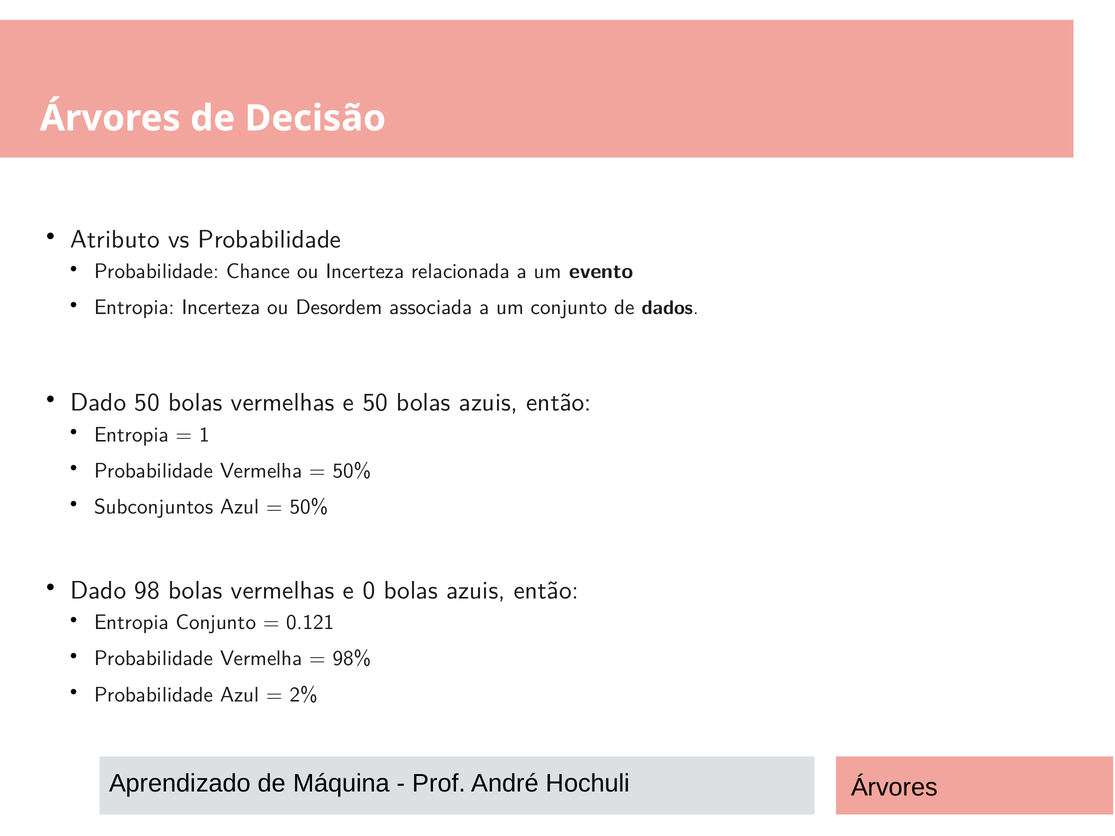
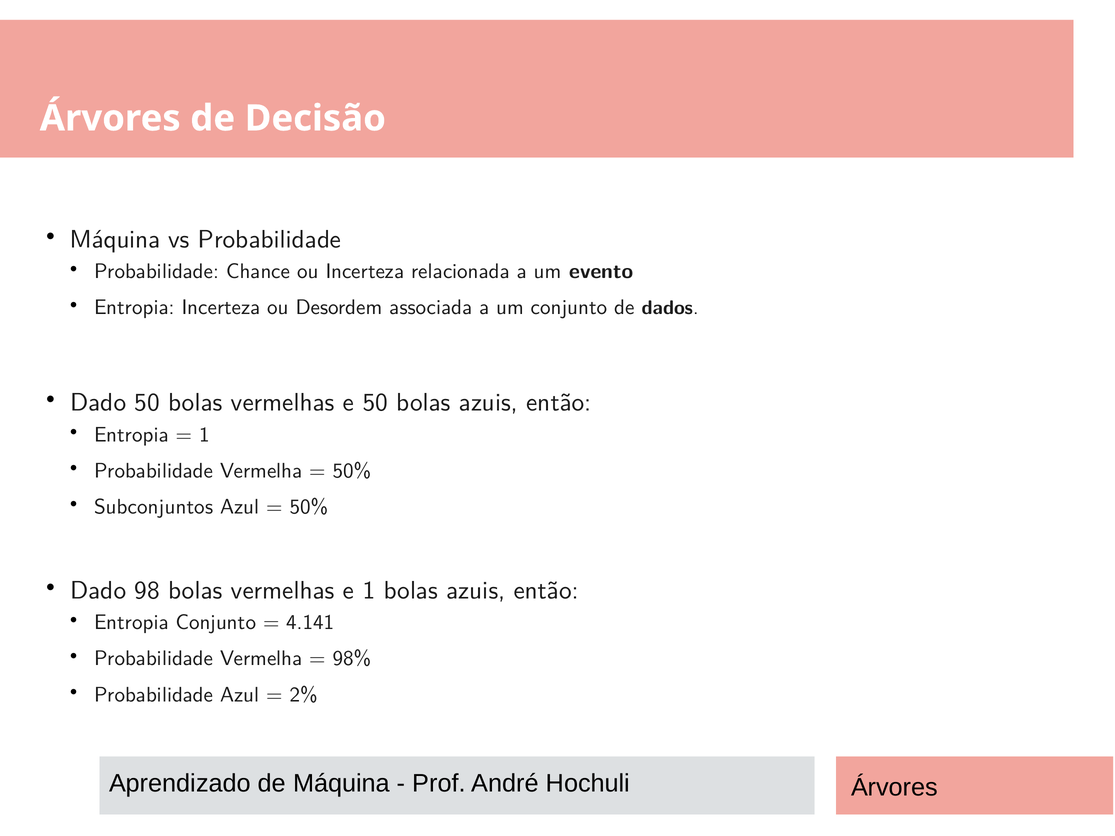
Atributo at (115, 239): Atributo -> Máquina
e 0: 0 -> 1
0.121: 0.121 -> 4.141
